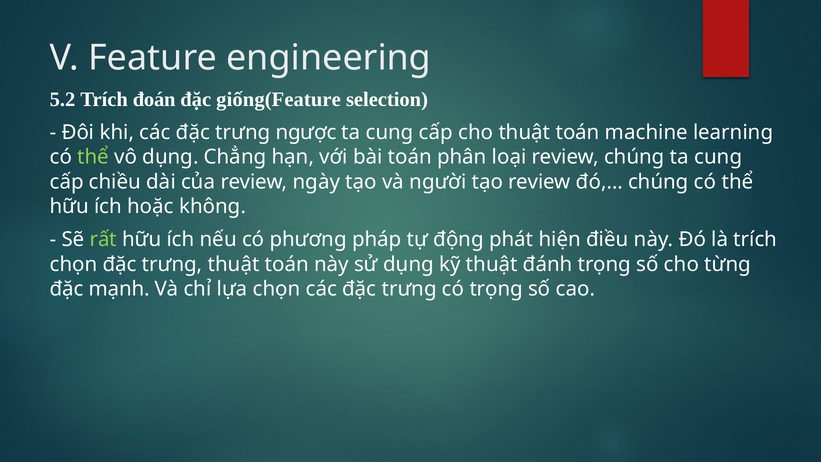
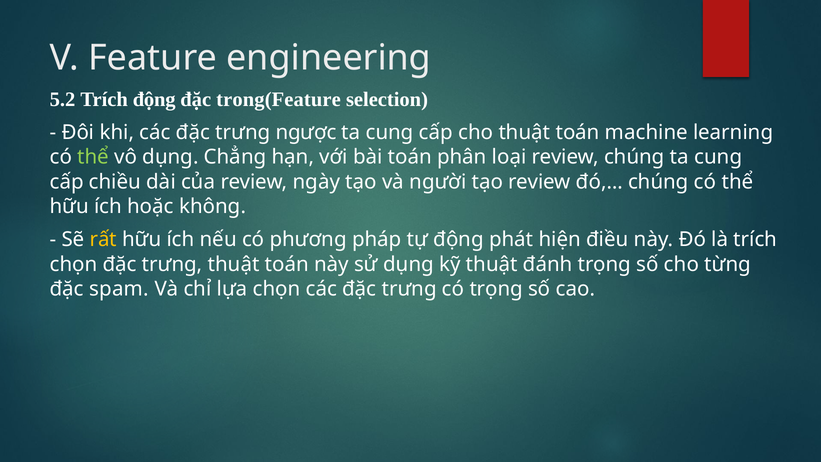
Trích đoán: đoán -> động
giống(Feature: giống(Feature -> trong(Feature
rất colour: light green -> yellow
mạnh: mạnh -> spam
